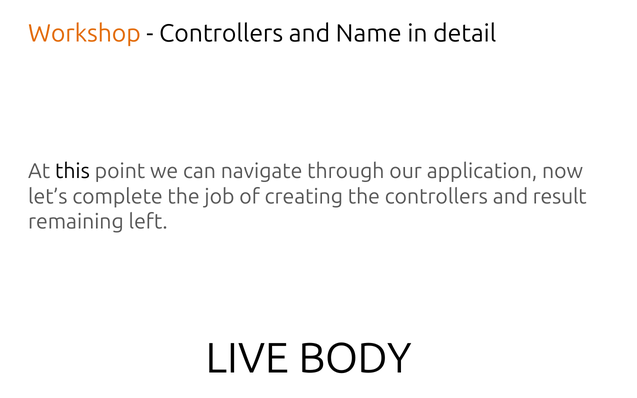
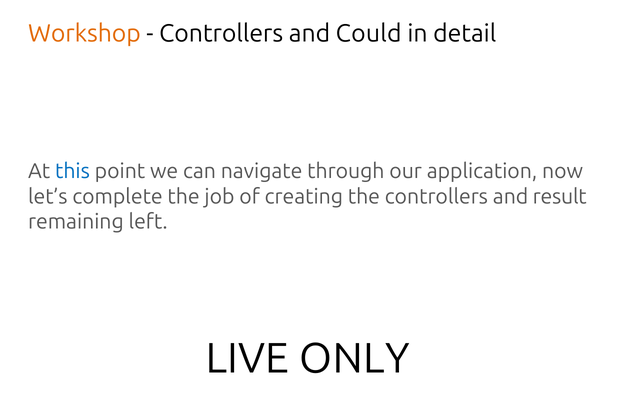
Name: Name -> Could
this colour: black -> blue
BODY: BODY -> ONLY
